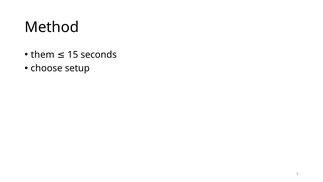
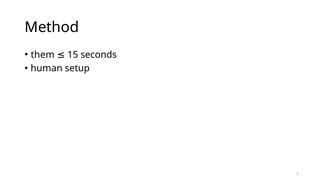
choose: choose -> human
